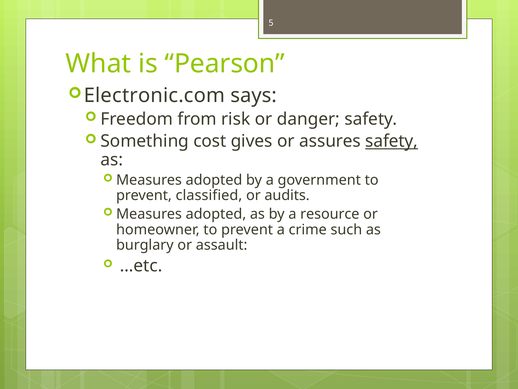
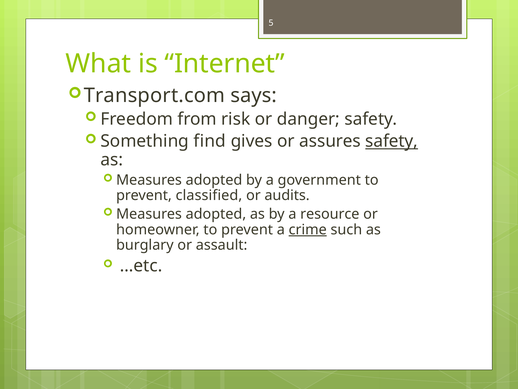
Pearson: Pearson -> Internet
Electronic.com: Electronic.com -> Transport.com
cost: cost -> find
crime underline: none -> present
